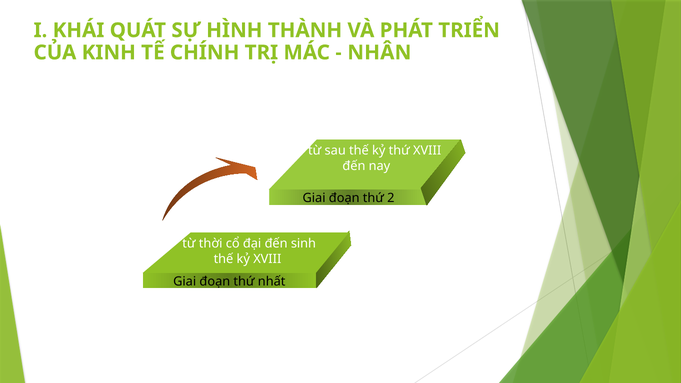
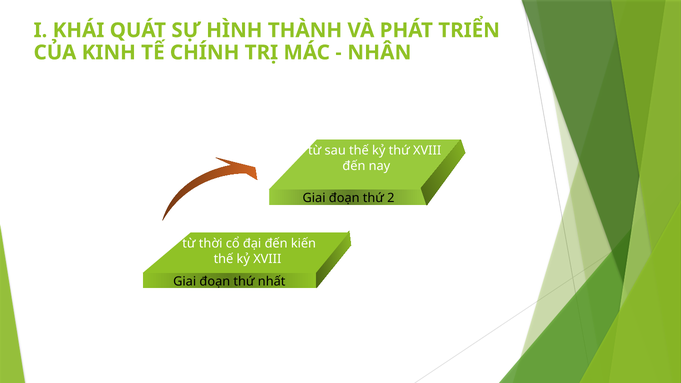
sinh: sinh -> kiến
